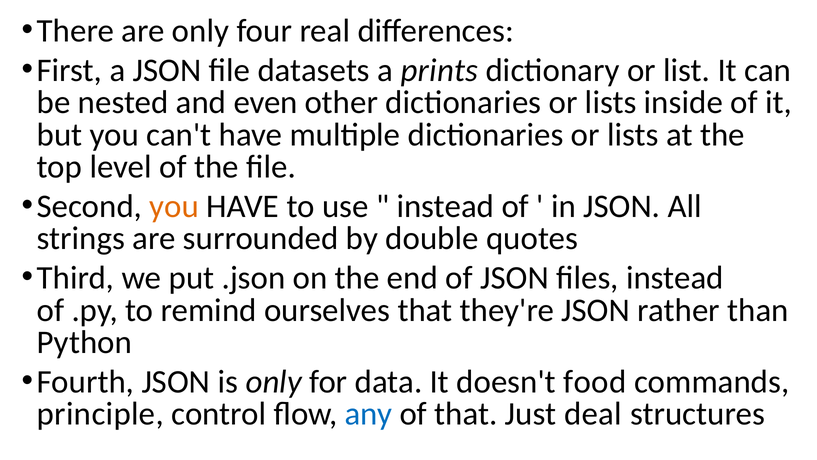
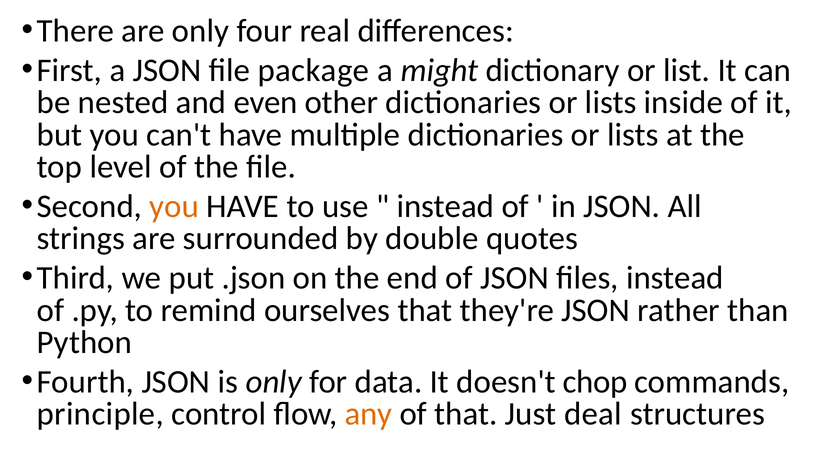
datasets: datasets -> package
prints: prints -> might
food: food -> chop
any colour: blue -> orange
